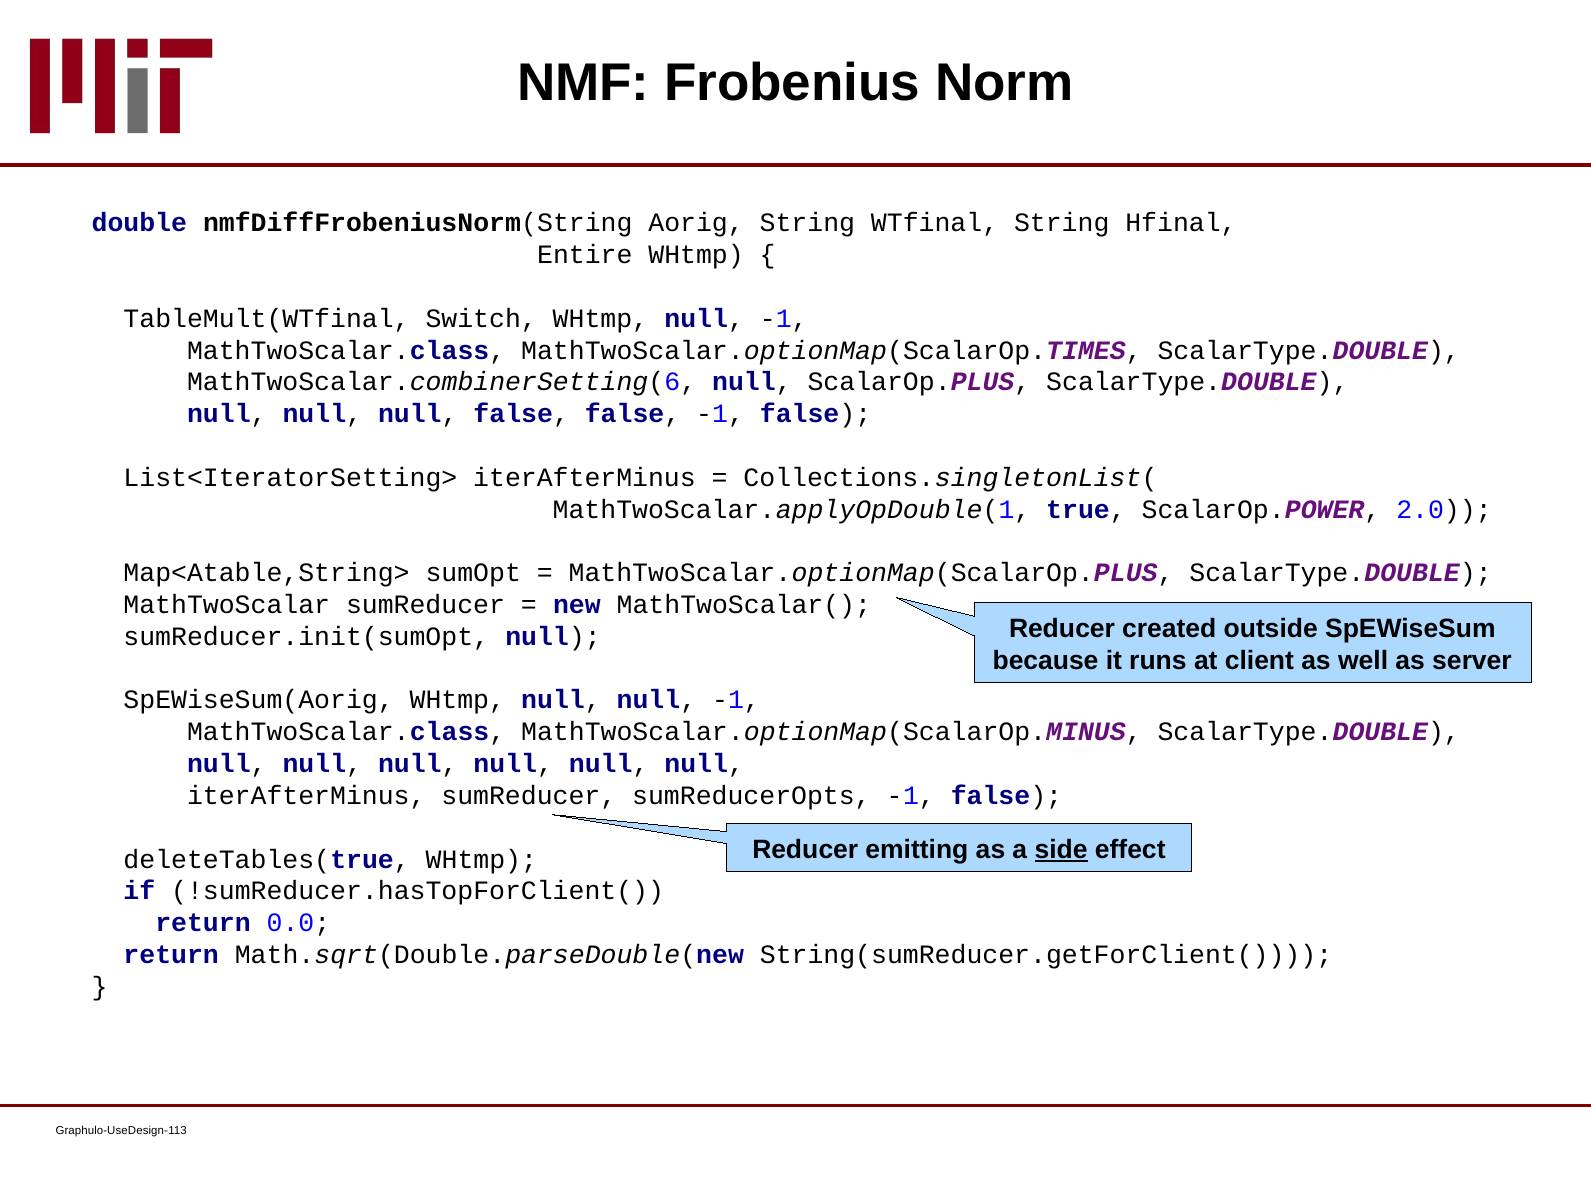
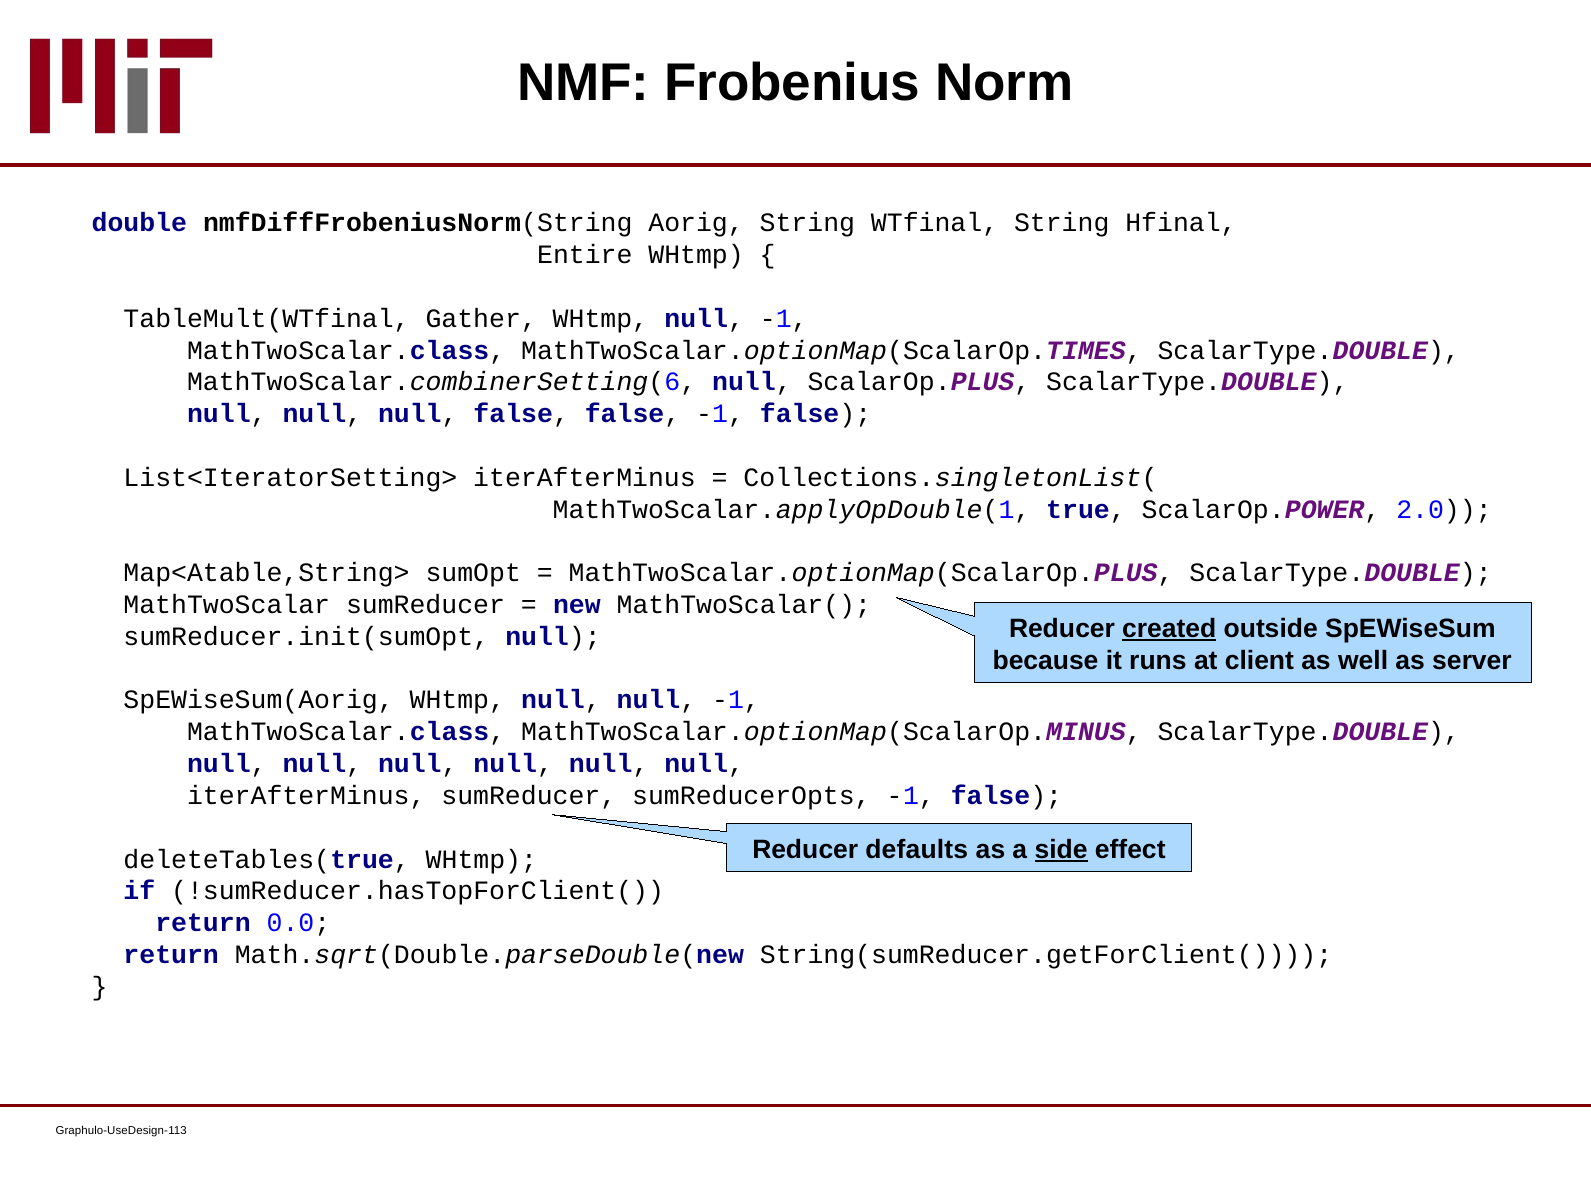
Switch: Switch -> Gather
created underline: none -> present
emitting: emitting -> defaults
